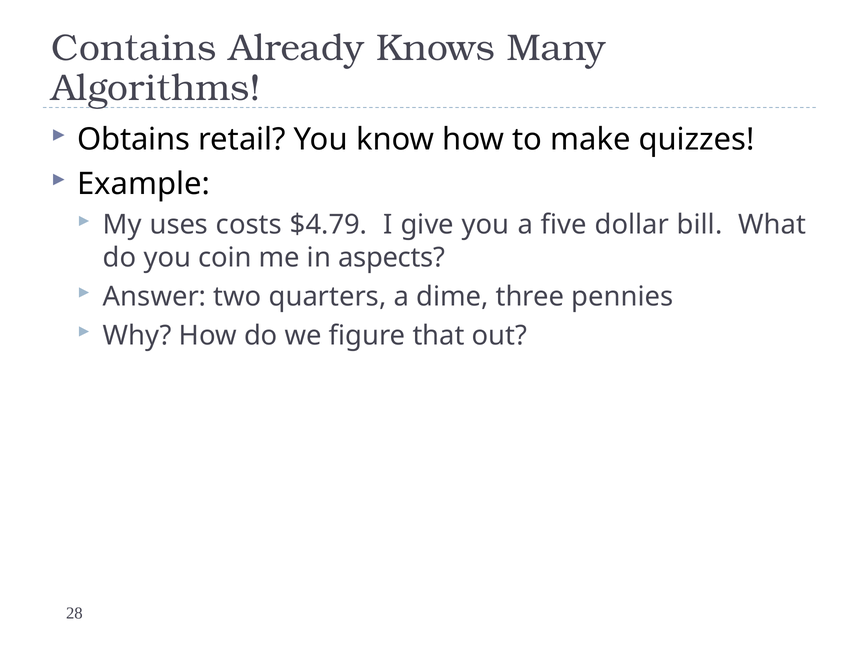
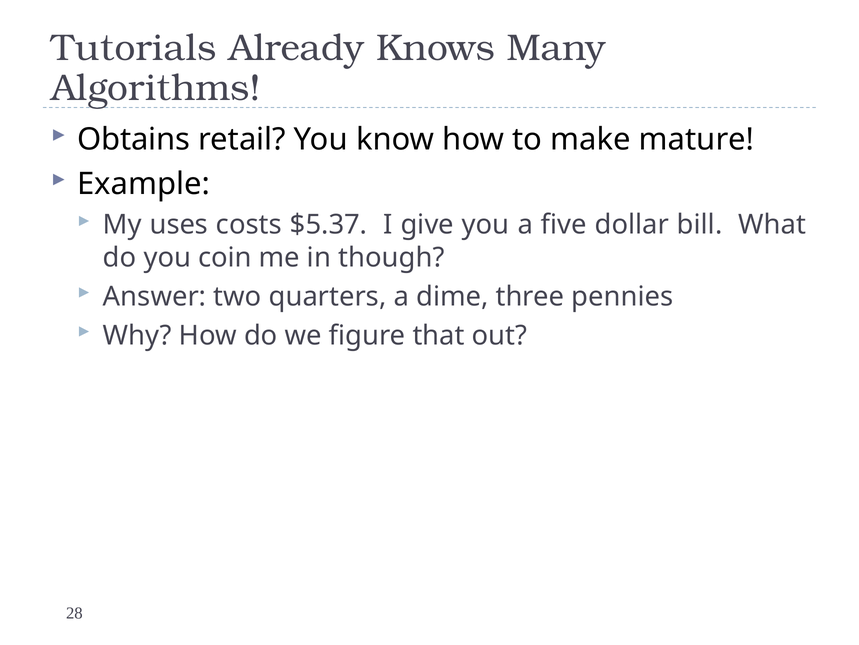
Contains: Contains -> Tutorials
quizzes: quizzes -> mature
$4.79: $4.79 -> $5.37
aspects: aspects -> though
